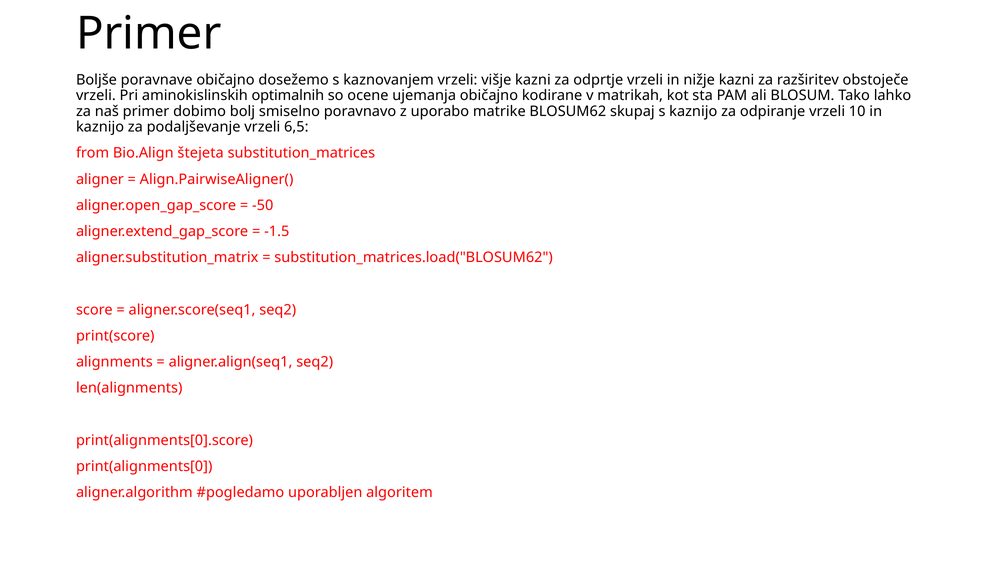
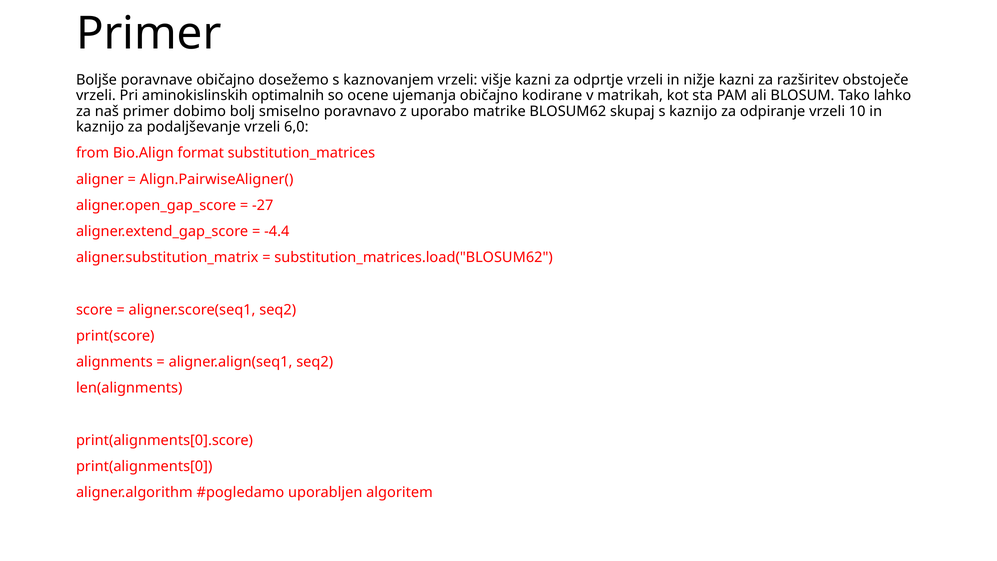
6,5: 6,5 -> 6,0
štejeta: štejeta -> format
-50: -50 -> -27
-1.5: -1.5 -> -4.4
